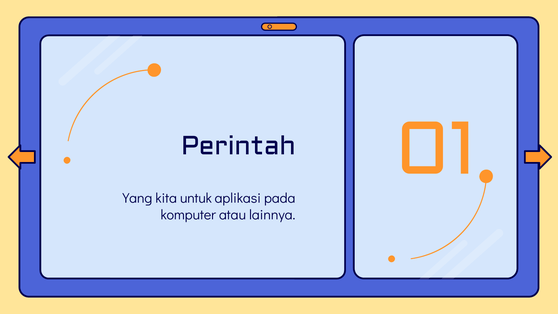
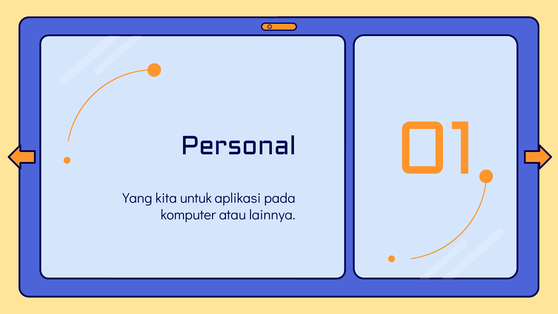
Perintah: Perintah -> Personal
